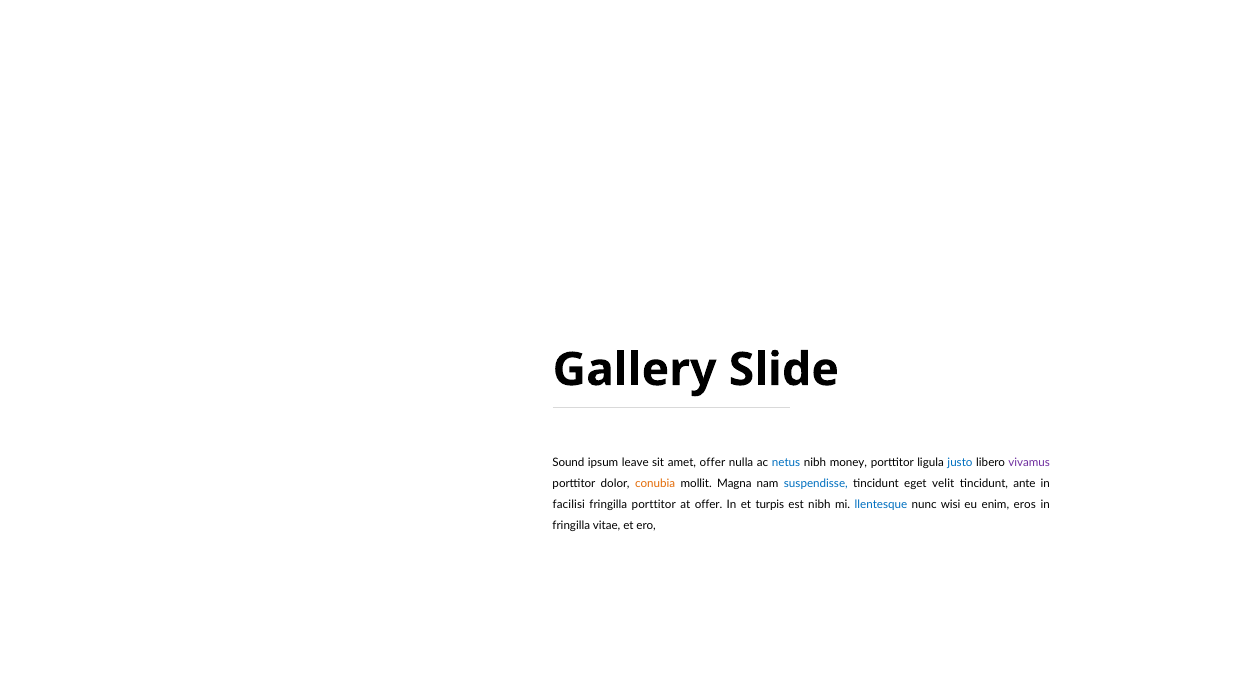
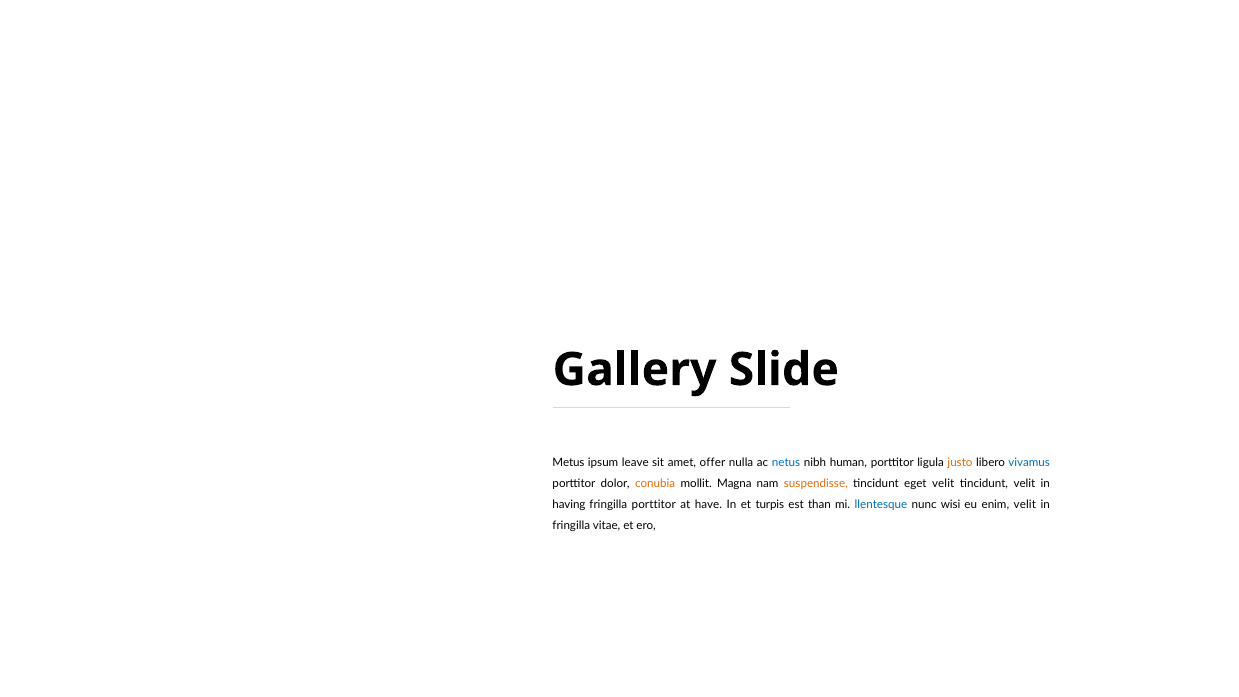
Sound: Sound -> Metus
money: money -> human
justo colour: blue -> orange
vivamus colour: purple -> blue
suspendisse colour: blue -> orange
tincidunt ante: ante -> velit
facilisi: facilisi -> having
at offer: offer -> have
est nibh: nibh -> than
enim eros: eros -> velit
